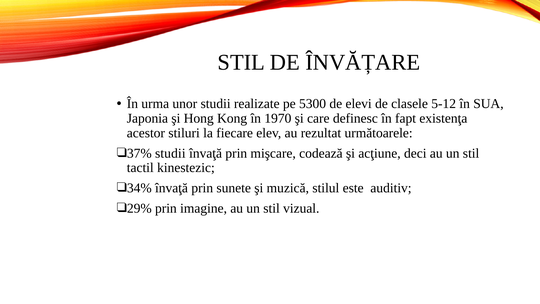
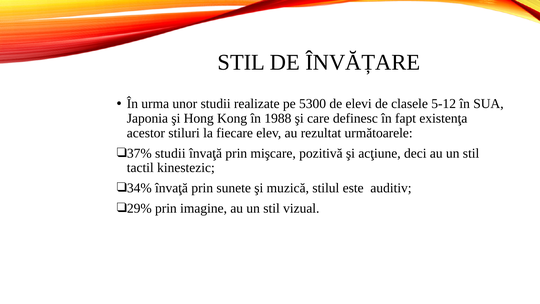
1970: 1970 -> 1988
codează: codează -> pozitivă
